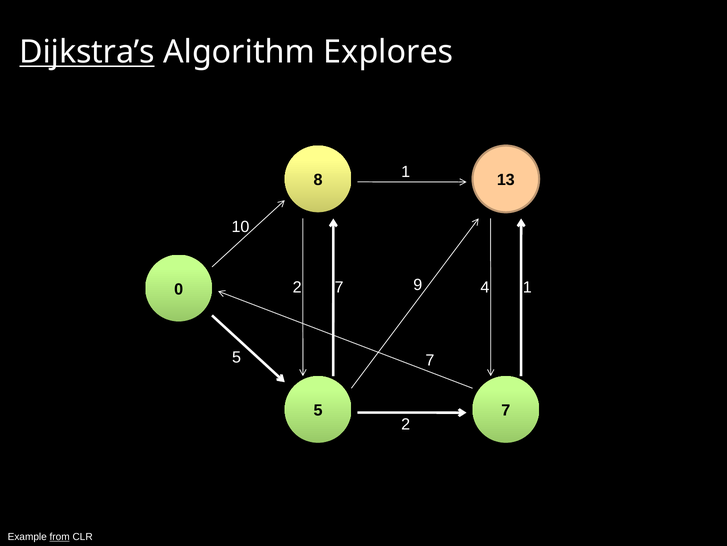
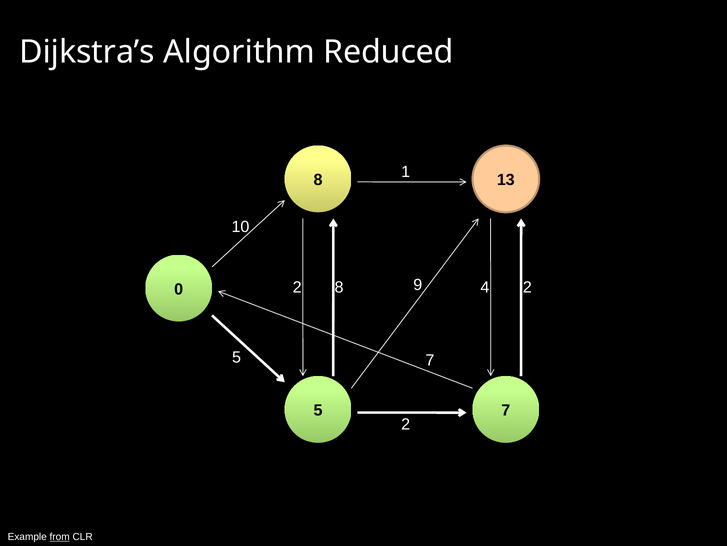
Dijkstra’s underline: present -> none
Explores: Explores -> Reduced
2 7: 7 -> 8
4 1: 1 -> 2
